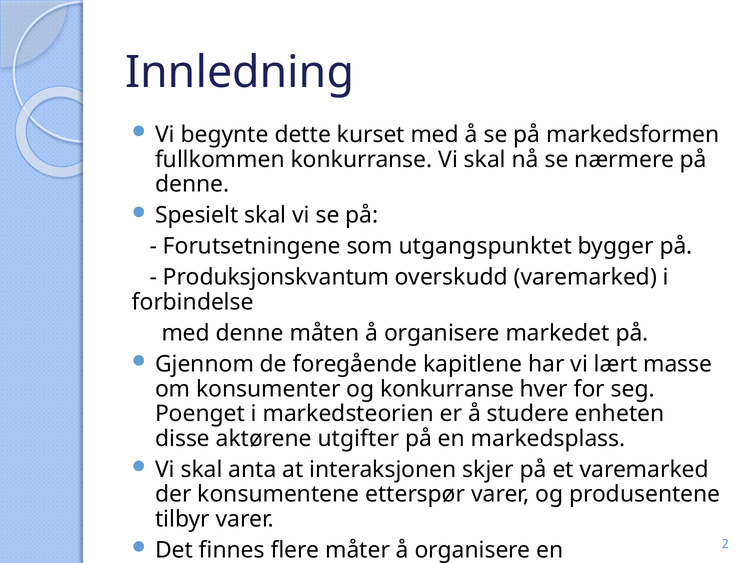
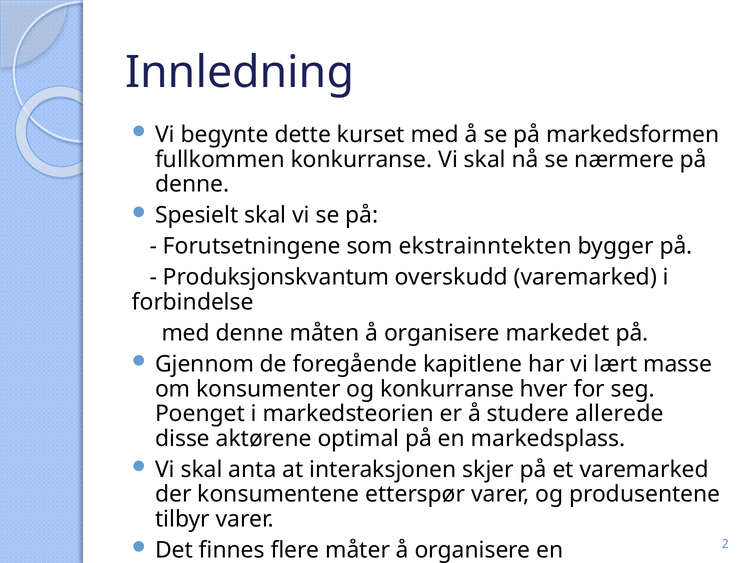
utgangspunktet: utgangspunktet -> ekstrainntekten
enheten: enheten -> allerede
utgifter: utgifter -> optimal
